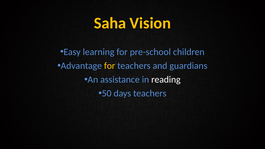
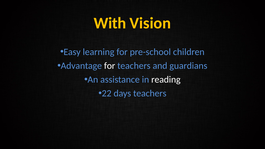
Saha: Saha -> With
for at (110, 66) colour: yellow -> white
50: 50 -> 22
